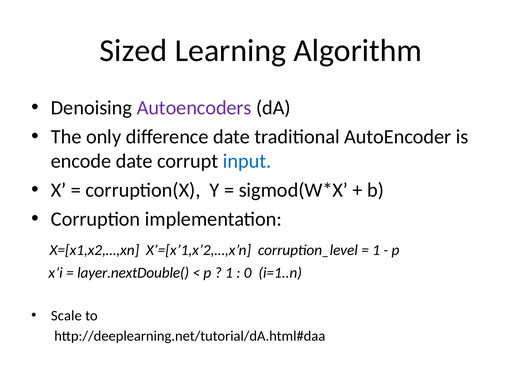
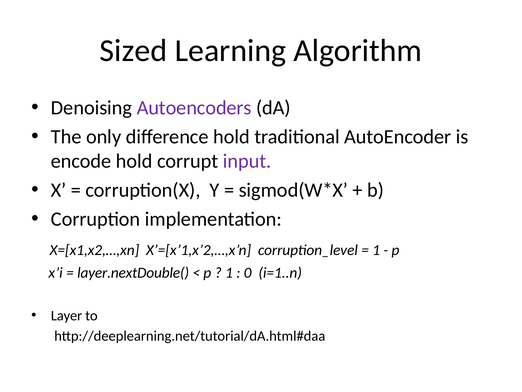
difference date: date -> hold
encode date: date -> hold
input colour: blue -> purple
Scale: Scale -> Layer
